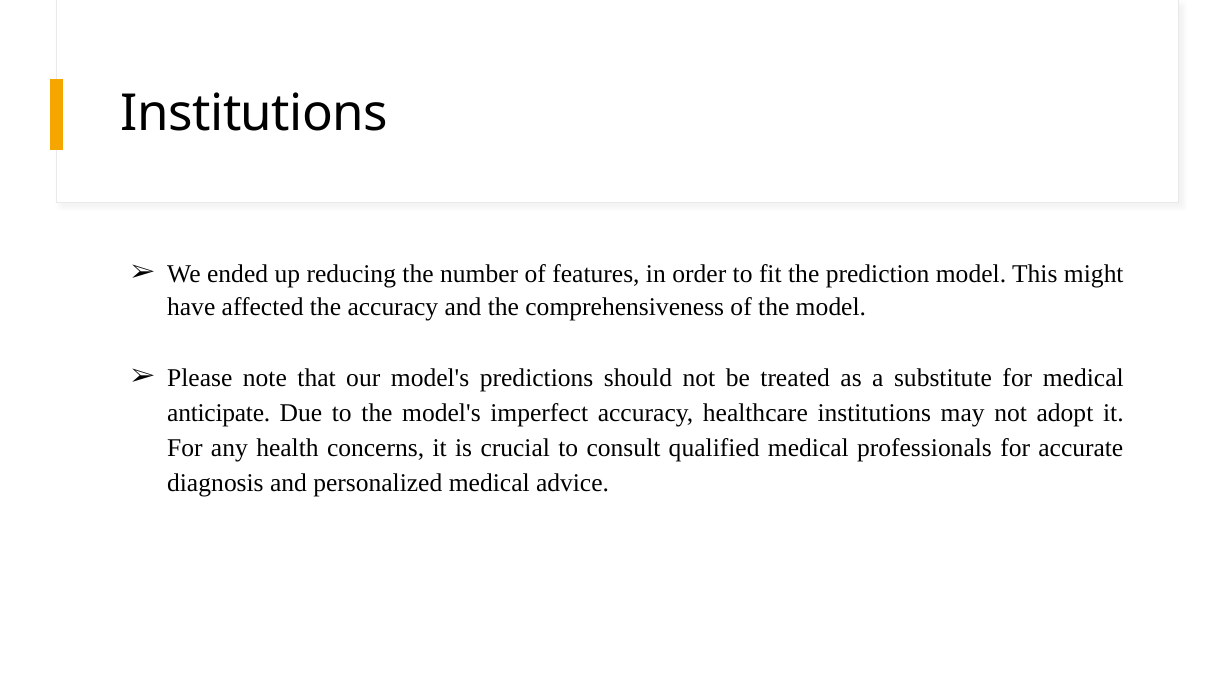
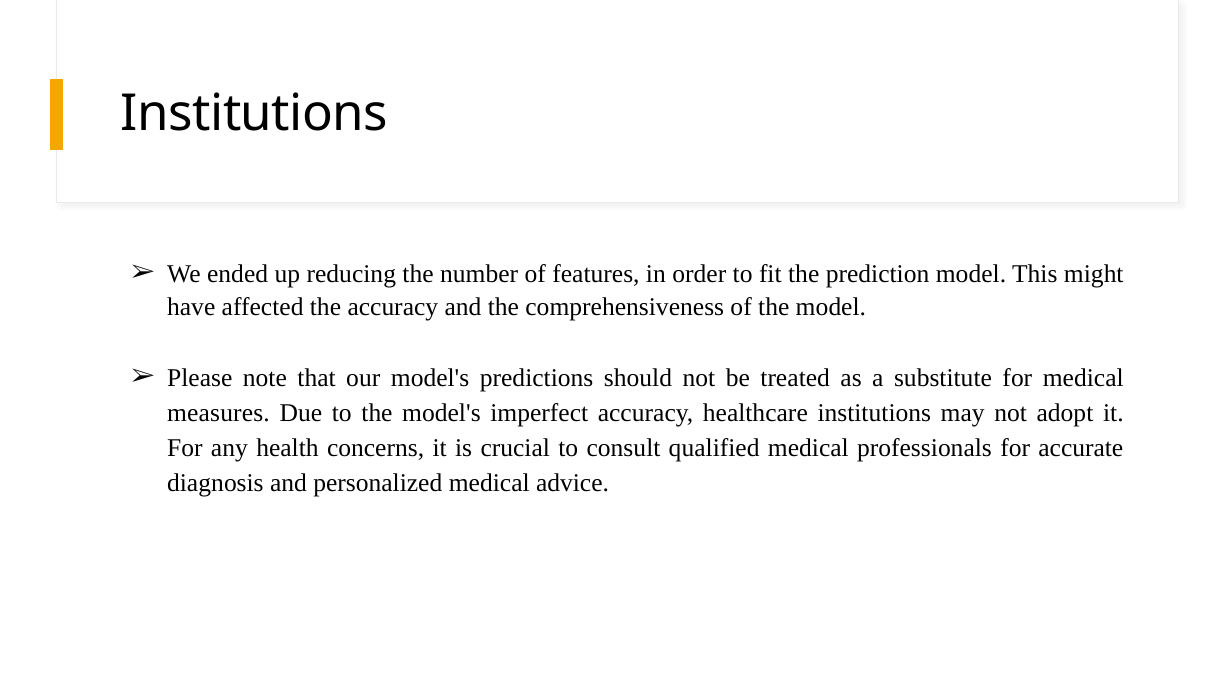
anticipate: anticipate -> measures
